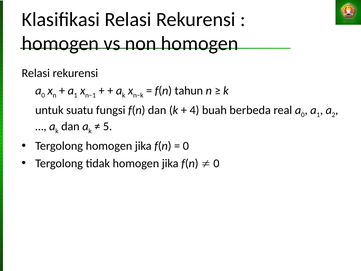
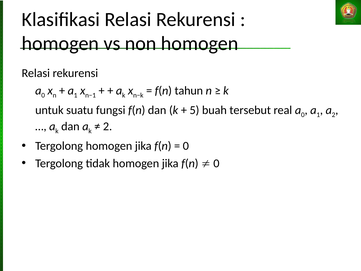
4: 4 -> 5
berbeda: berbeda -> tersebut
5 at (108, 126): 5 -> 2
